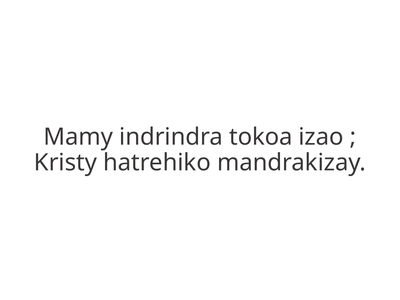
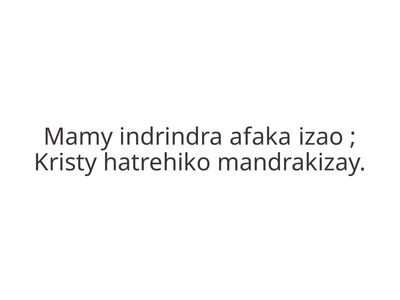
tokoa: tokoa -> afaka
